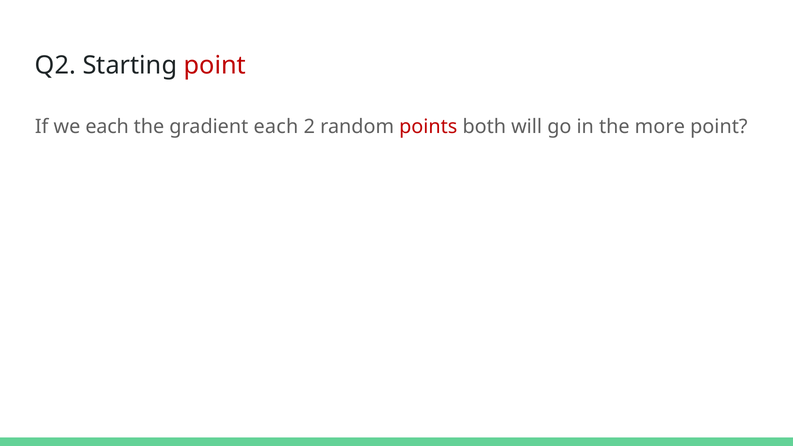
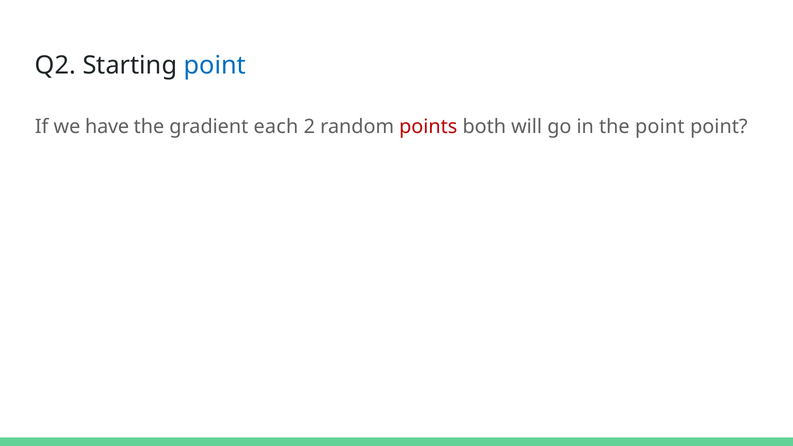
point at (215, 65) colour: red -> blue
we each: each -> have
the more: more -> point
